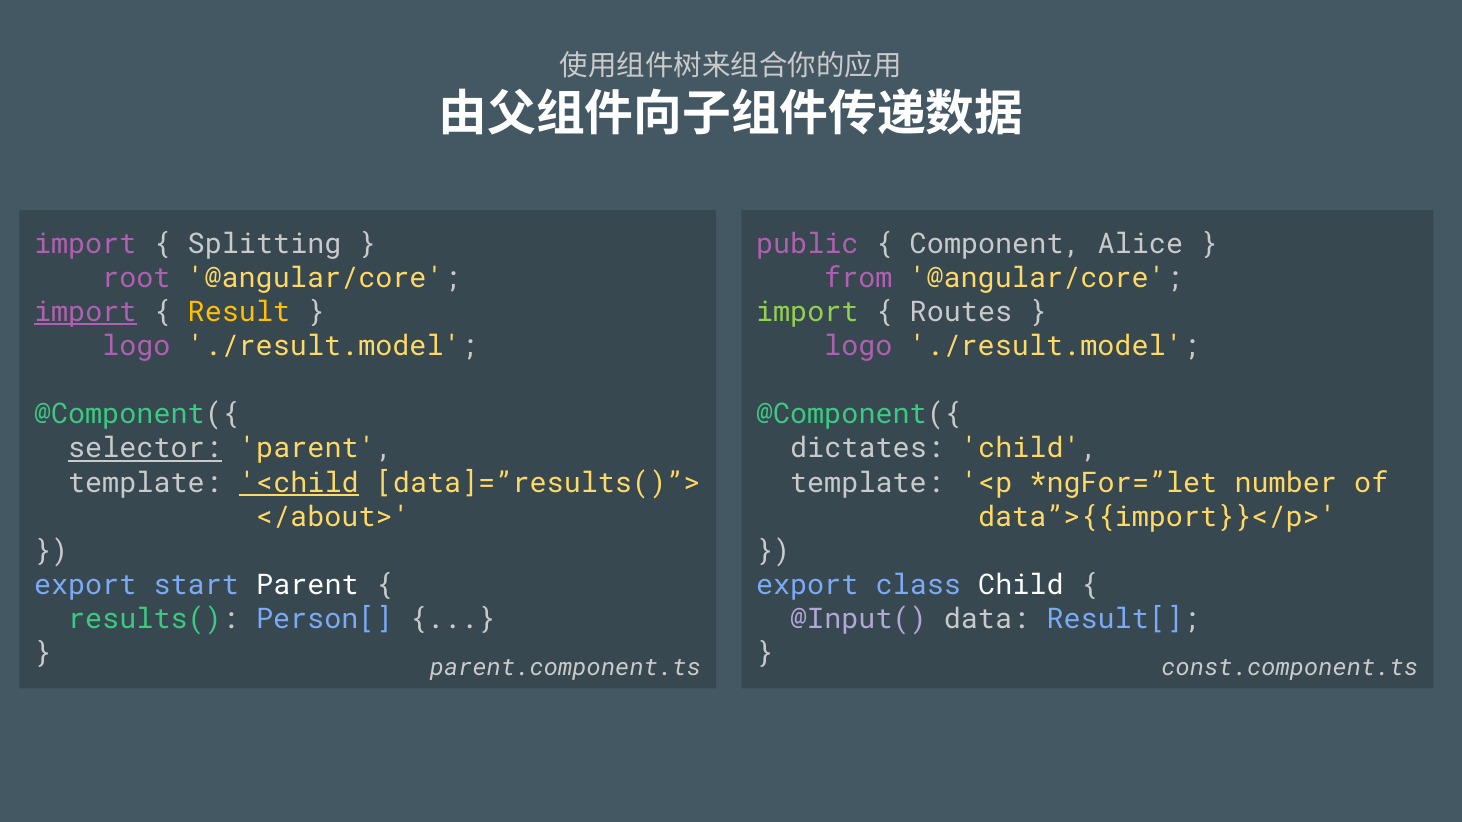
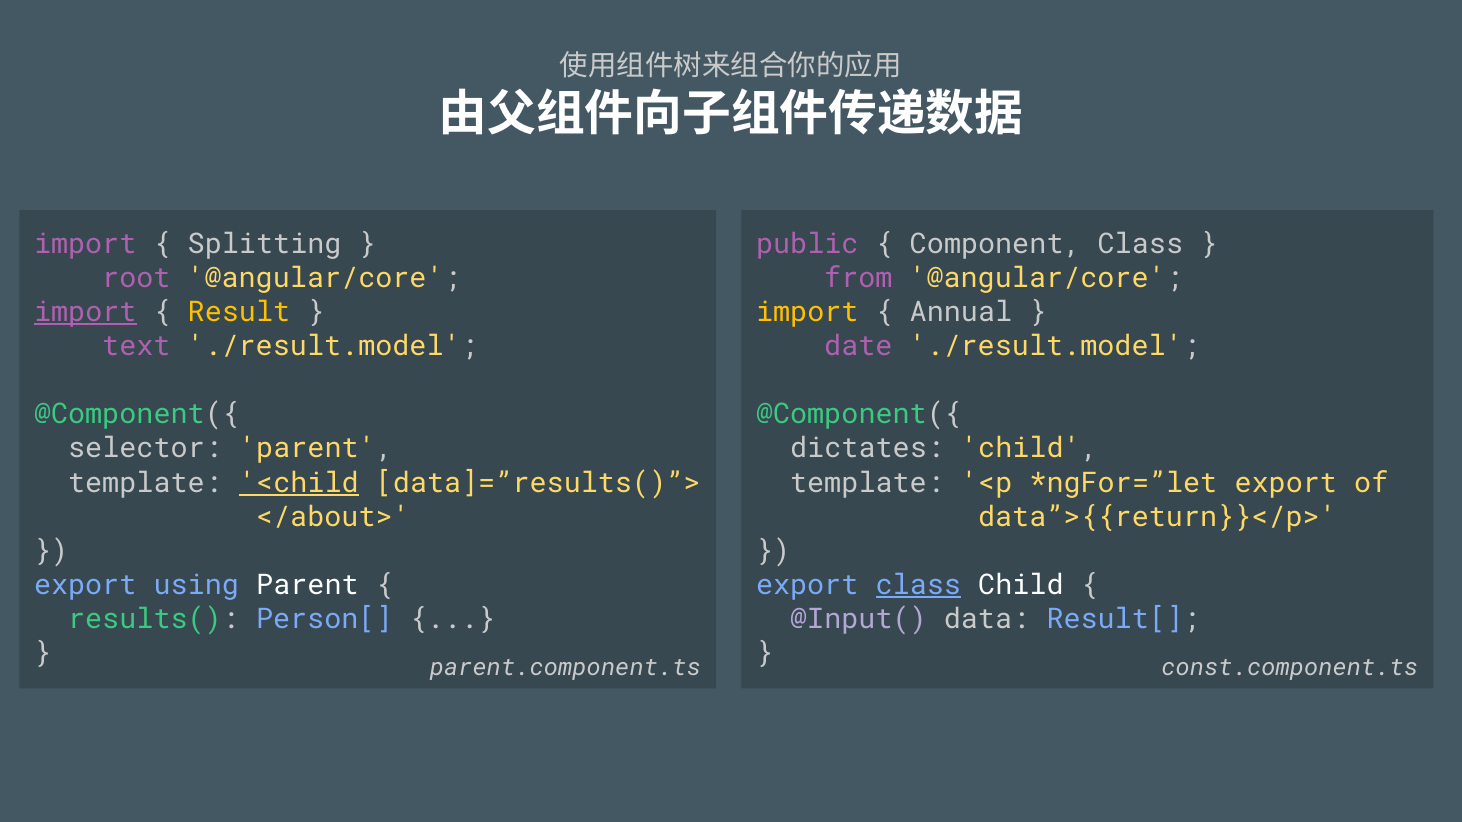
Component Alice: Alice -> Class
import at (807, 312) colour: light green -> yellow
Routes: Routes -> Annual
logo at (136, 346): logo -> text
logo at (858, 346): logo -> date
selector underline: present -> none
number at (1286, 483): number -> export
data”>{{import}}</p>: data”>{{import}}</p> -> data”>{{return}}</p>
start: start -> using
class at (918, 585) underline: none -> present
